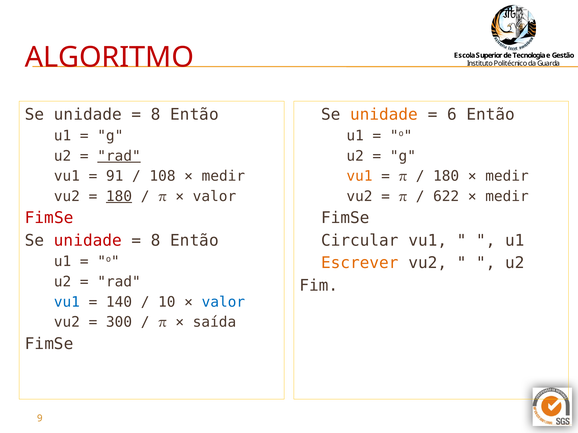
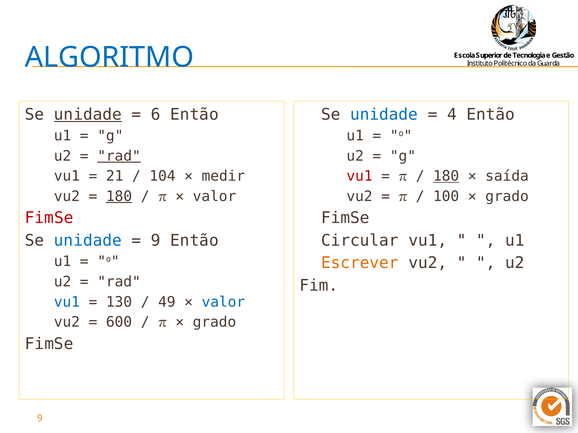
ALGORITMO colour: red -> blue
unidade at (88, 115) underline: none -> present
8 at (156, 115): 8 -> 6
unidade at (384, 115) colour: orange -> blue
6: 6 -> 4
91: 91 -> 21
108: 108 -> 104
vu1 at (360, 176) colour: orange -> red
180 at (446, 176) underline: none -> present
medir at (507, 176): medir -> saída
622: 622 -> 100
medir at (507, 197): medir -> grado
unidade at (88, 241) colour: red -> blue
8 at (156, 241): 8 -> 9
140: 140 -> 130
10: 10 -> 49
300: 300 -> 600
saída at (214, 322): saída -> grado
